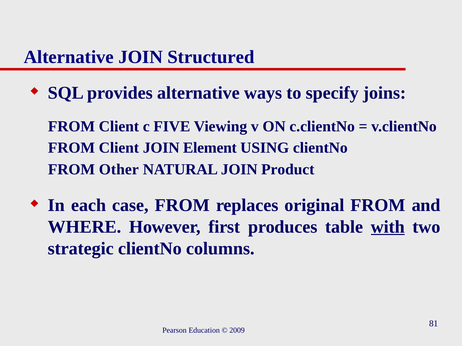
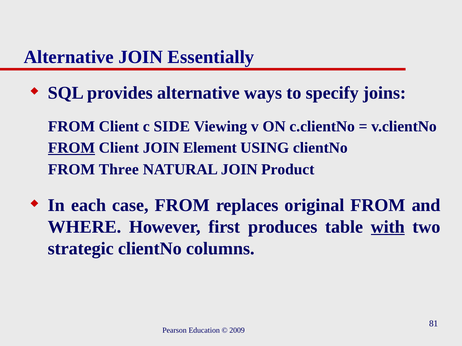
Structured: Structured -> Essentially
FIVE: FIVE -> SIDE
FROM at (71, 148) underline: none -> present
Other: Other -> Three
